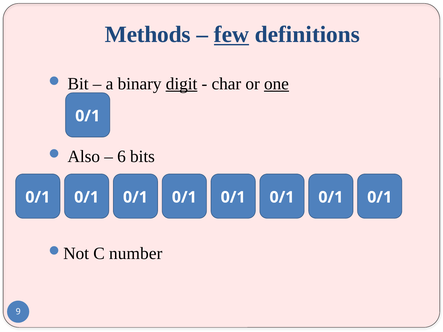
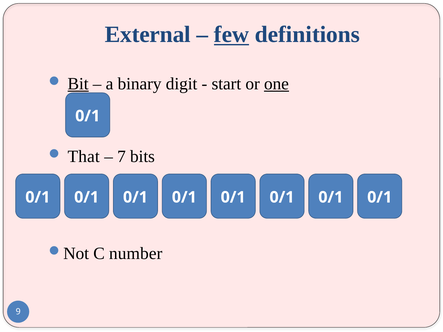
Methods: Methods -> External
Bit underline: none -> present
digit underline: present -> none
char: char -> start
Also: Also -> That
6: 6 -> 7
